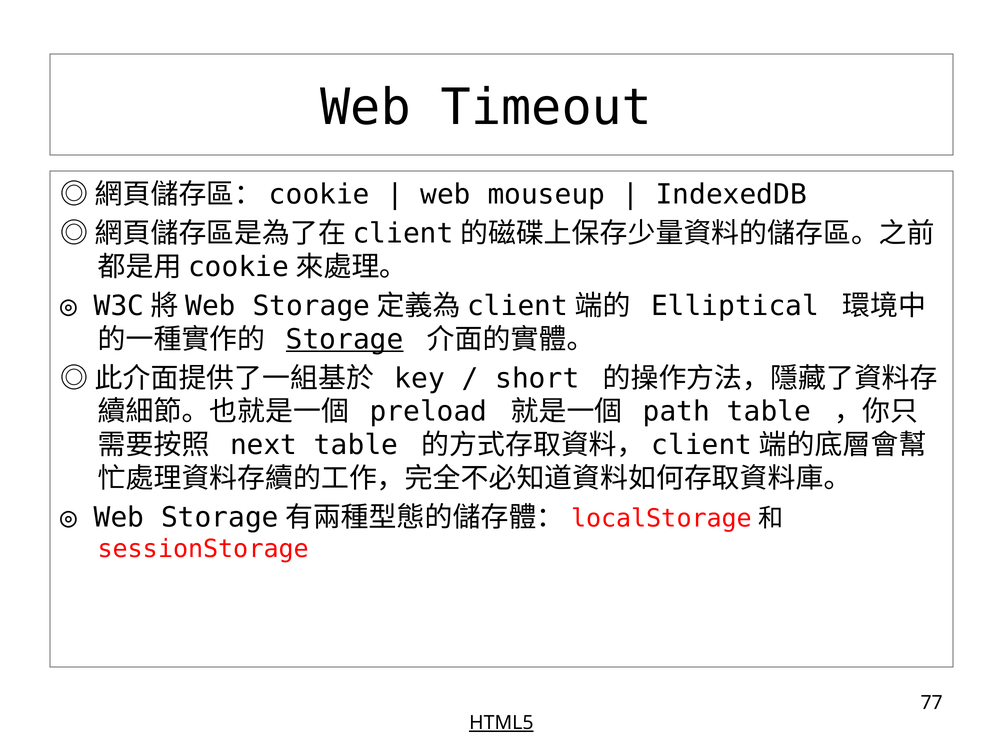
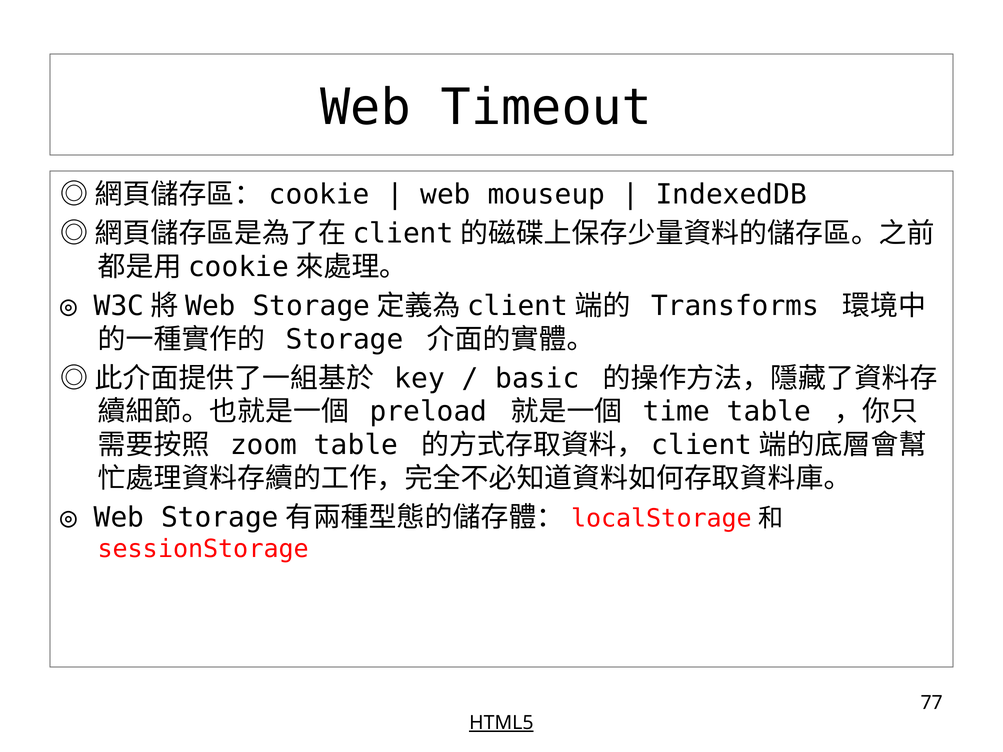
Elliptical: Elliptical -> Transforms
Storage underline: present -> none
short: short -> basic
path: path -> time
next: next -> zoom
